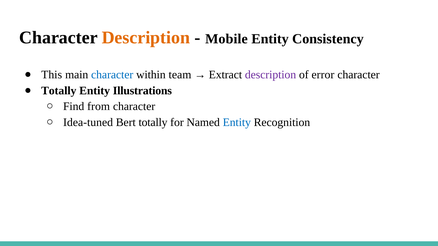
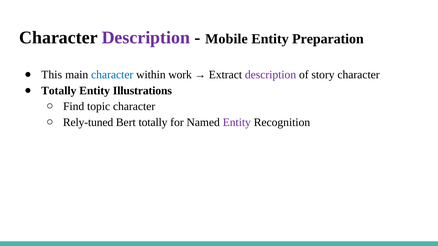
Description at (146, 38) colour: orange -> purple
Consistency: Consistency -> Preparation
team: team -> work
error: error -> story
from: from -> topic
Idea-tuned: Idea-tuned -> Rely-tuned
Entity at (237, 123) colour: blue -> purple
